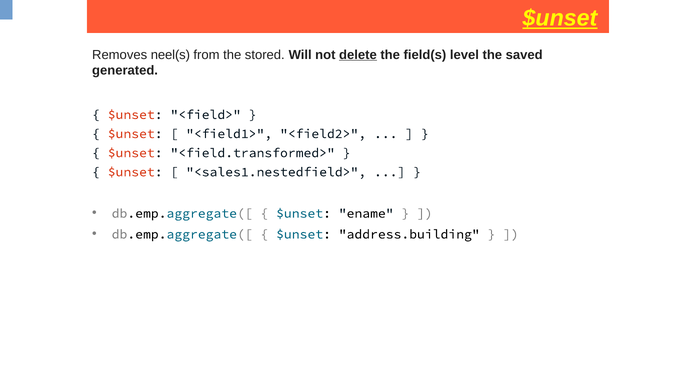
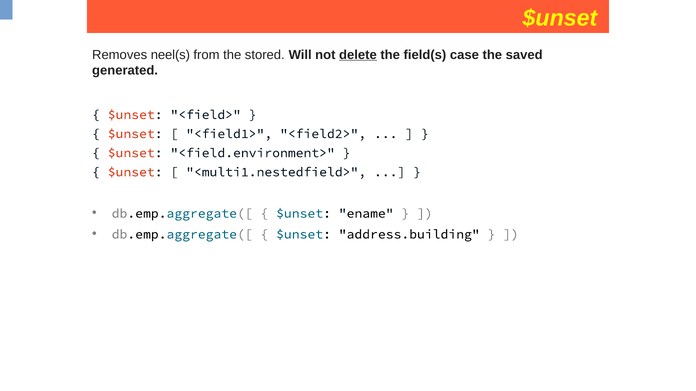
$unset at (560, 18) underline: present -> none
level: level -> case
<field.transformed>: <field.transformed> -> <field.environment>
<sales1.nestedfield>: <sales1.nestedfield> -> <multi1.nestedfield>
